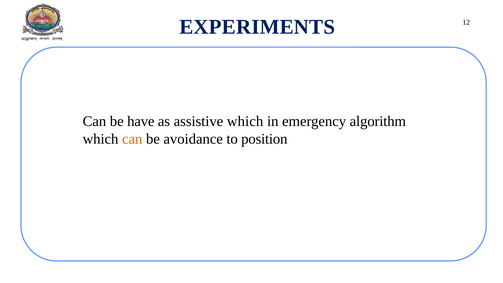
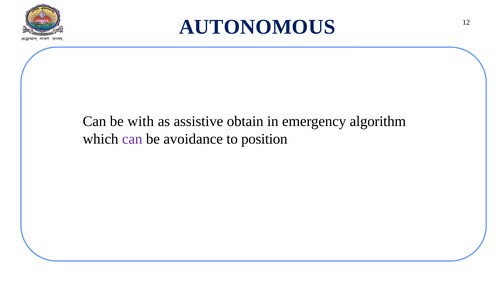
EXPERIMENTS: EXPERIMENTS -> AUTONOMOUS
have: have -> with
assistive which: which -> obtain
can at (132, 139) colour: orange -> purple
